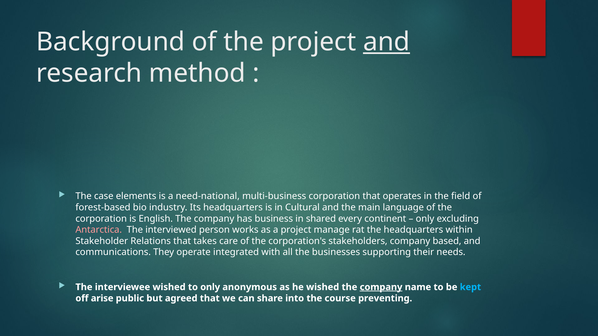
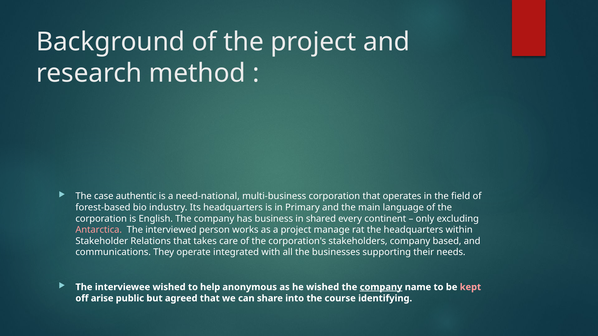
and at (387, 42) underline: present -> none
elements: elements -> authentic
Cultural: Cultural -> Primary
to only: only -> help
kept colour: light blue -> pink
preventing: preventing -> identifying
